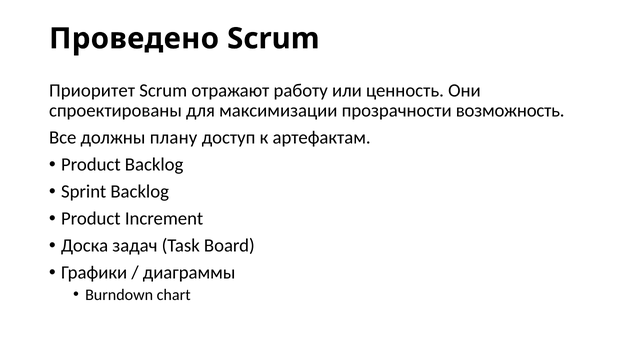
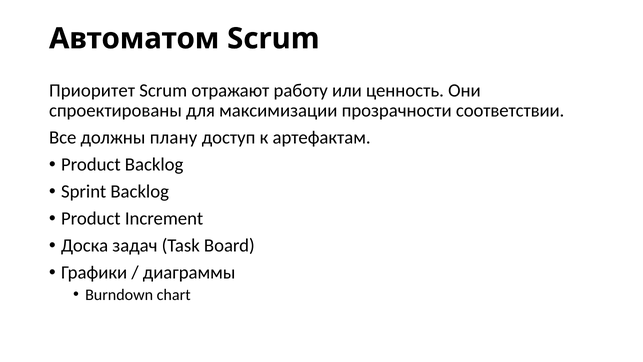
Проведено: Проведено -> Автоматом
возможность: возможность -> соответствии
